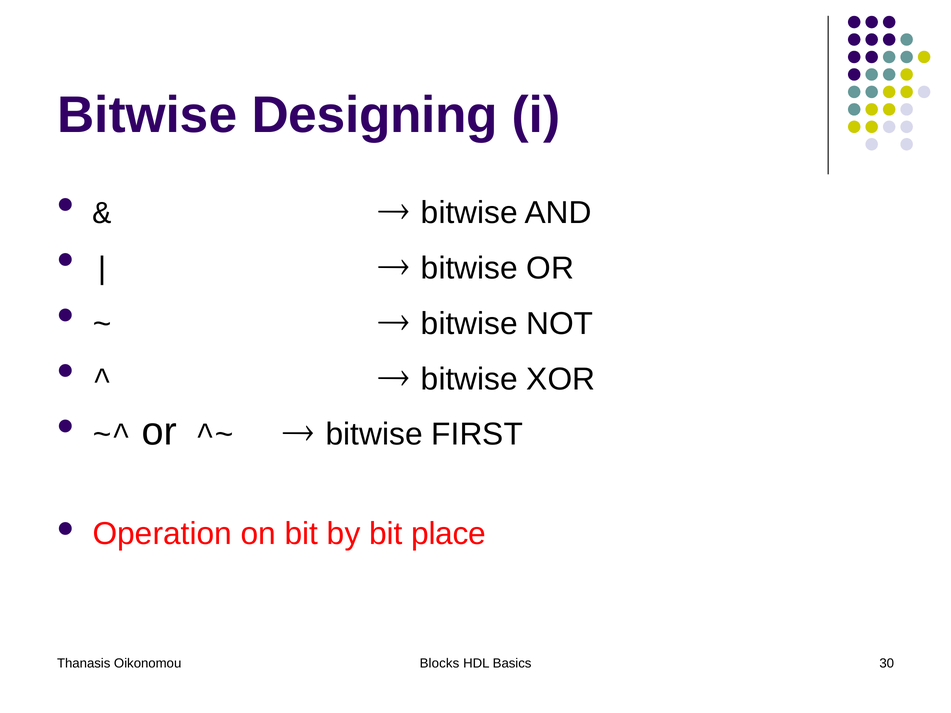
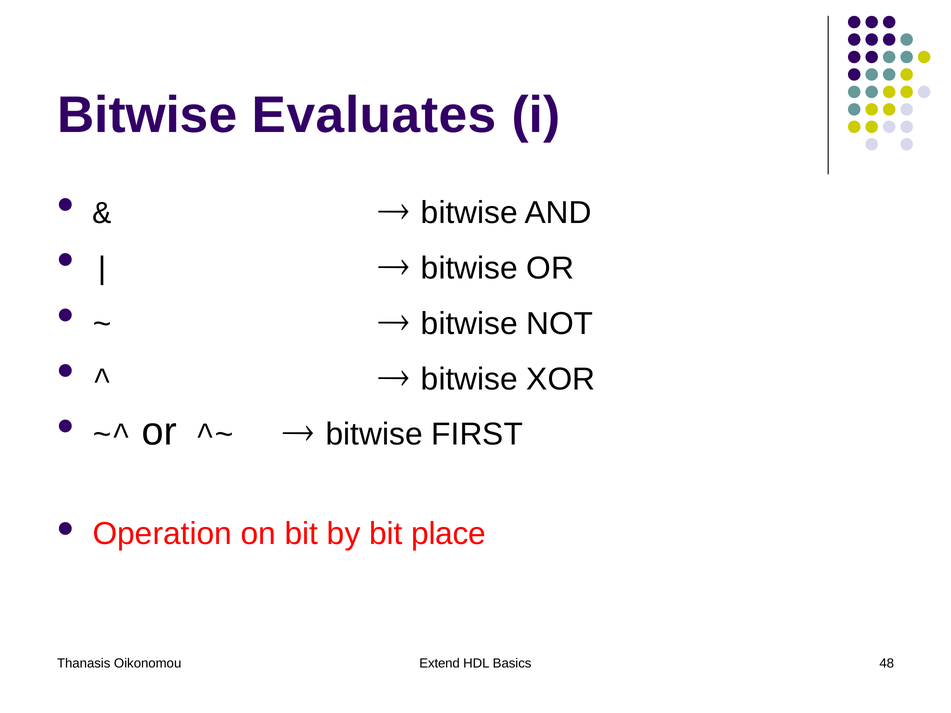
Designing: Designing -> Evaluates
Blocks: Blocks -> Extend
30: 30 -> 48
